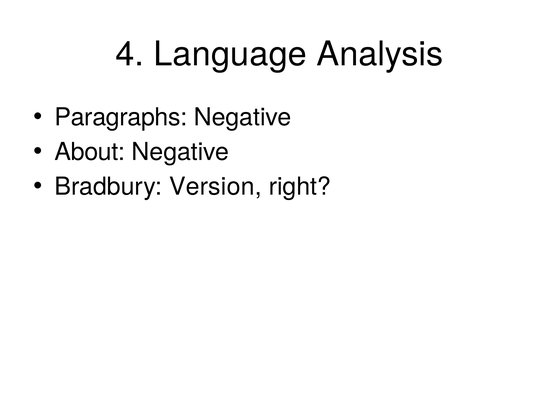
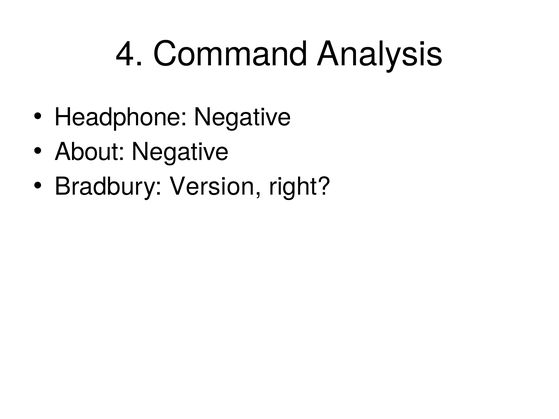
Language: Language -> Command
Paragraphs: Paragraphs -> Headphone
